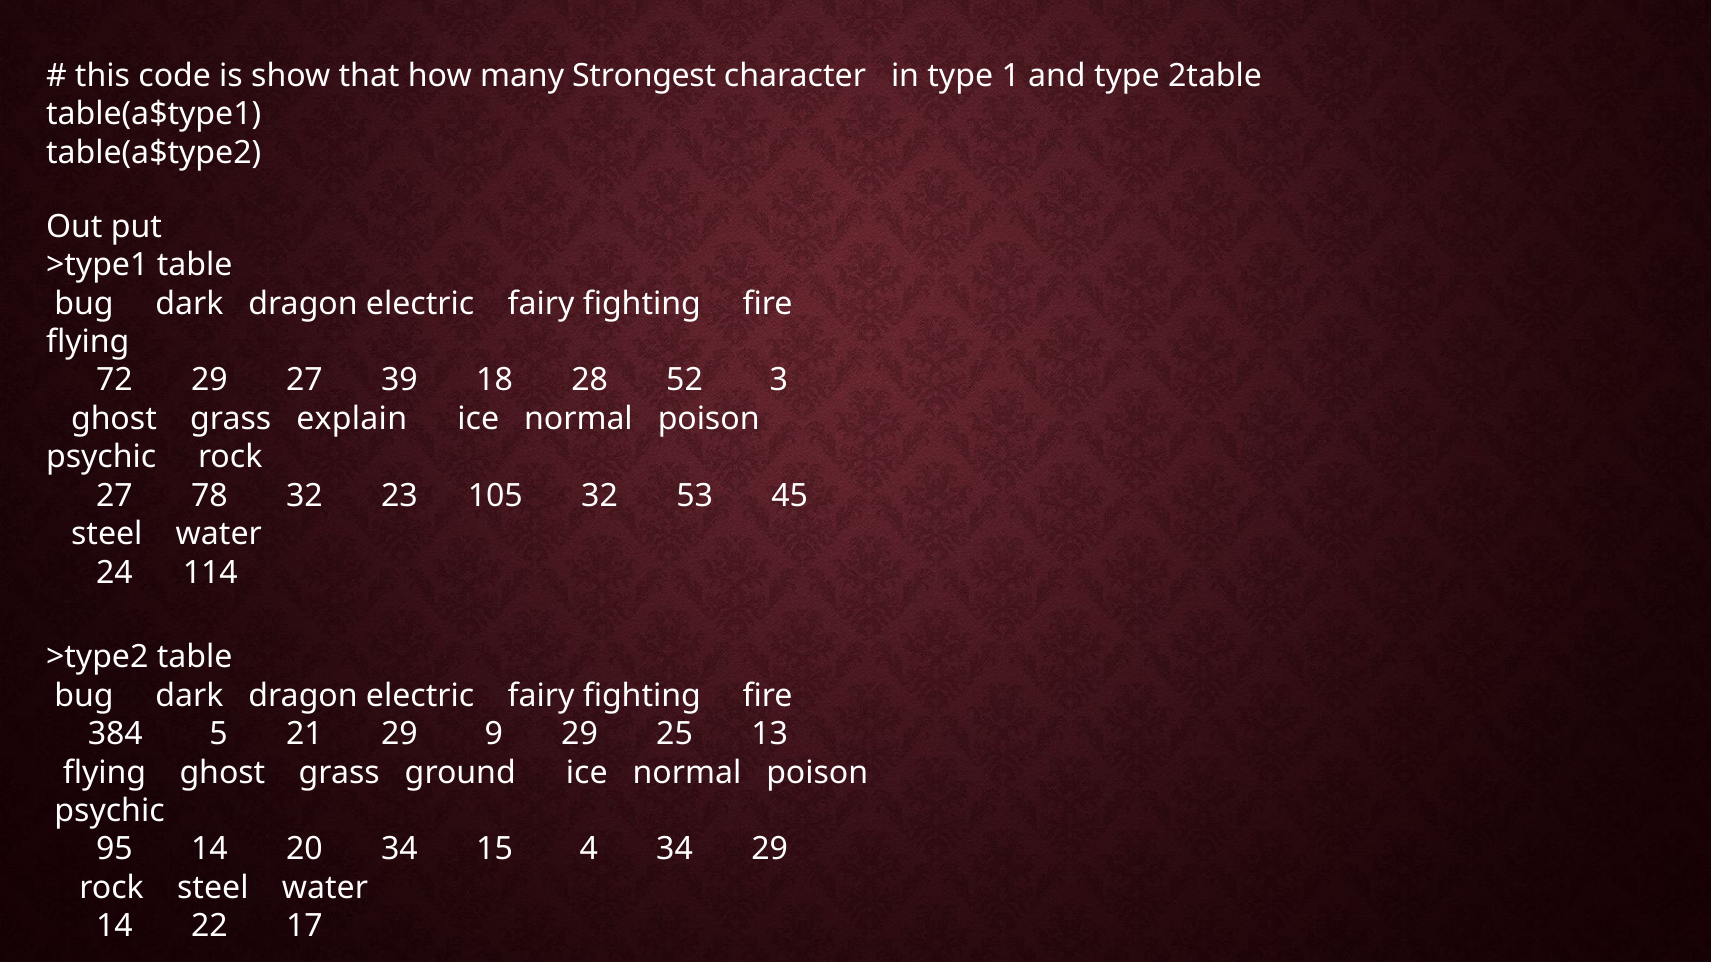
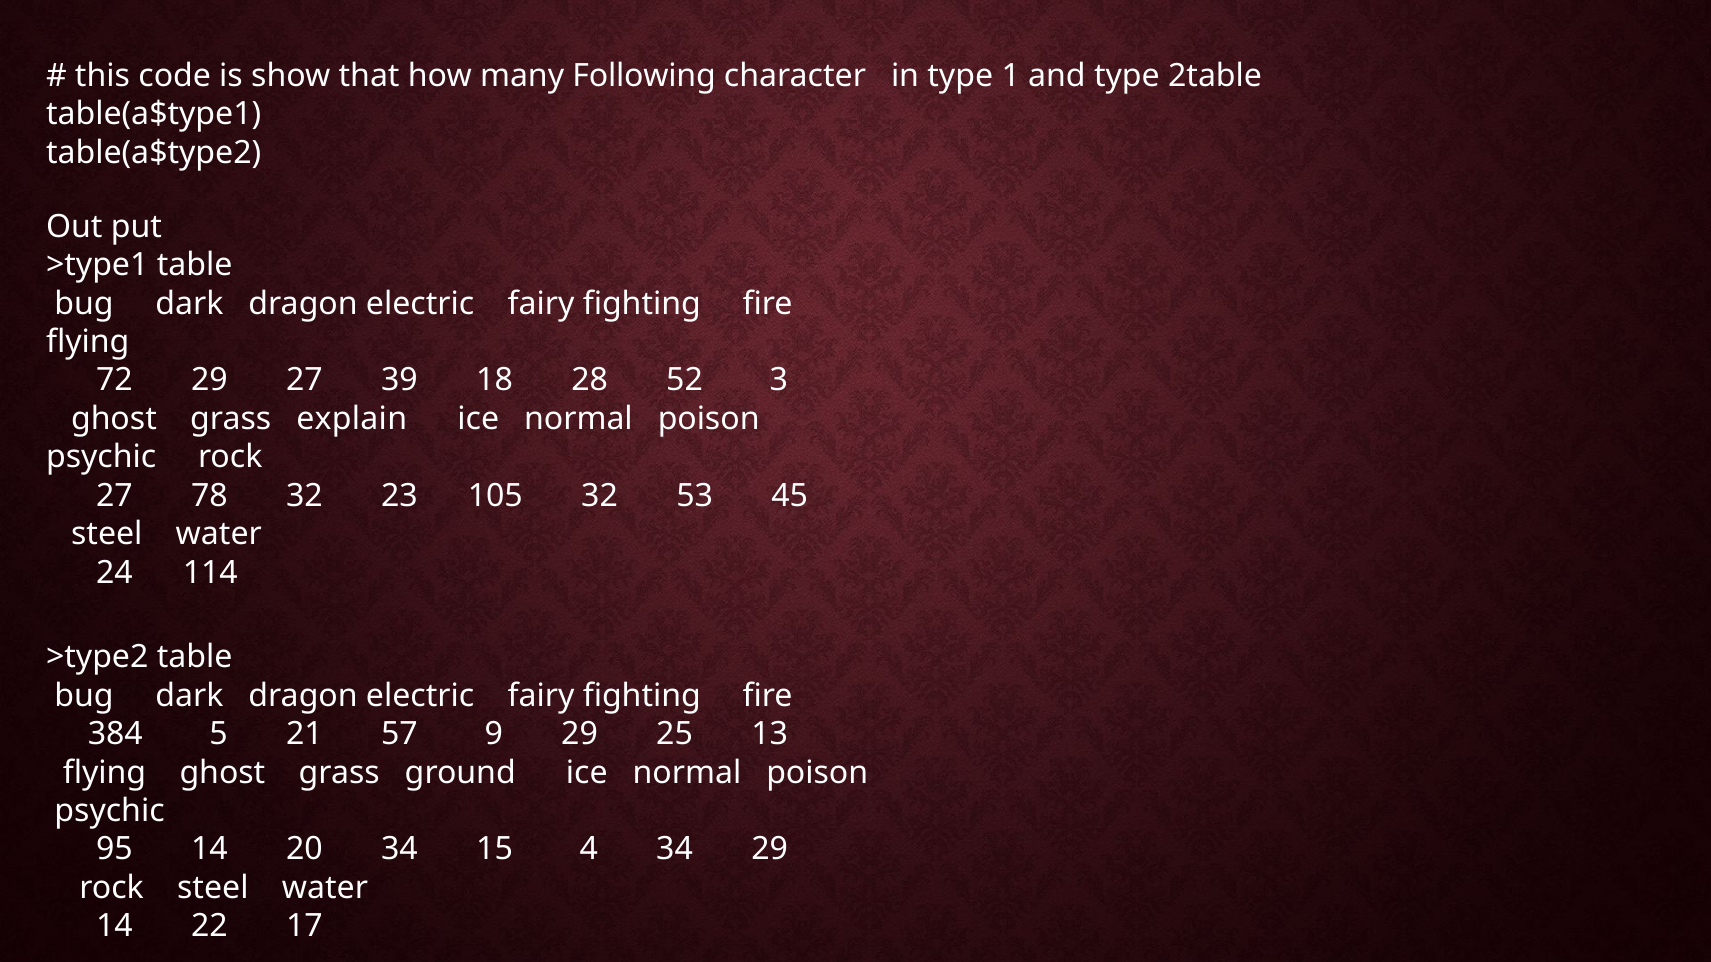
Strongest: Strongest -> Following
21 29: 29 -> 57
